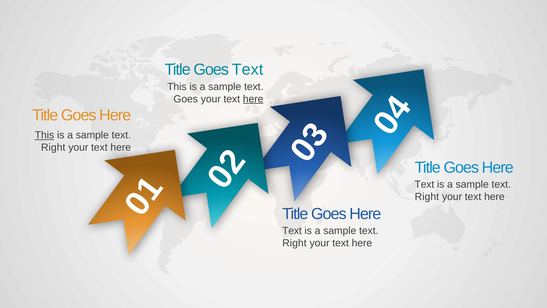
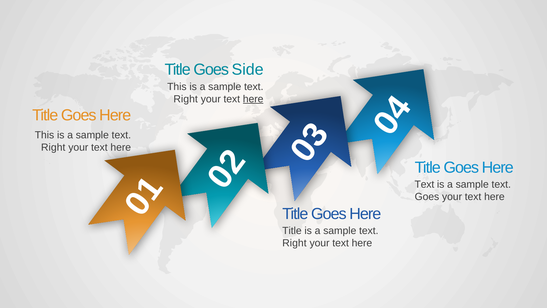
Goes Text: Text -> Side
Goes at (186, 99): Goes -> Right
This at (44, 135) underline: present -> none
Right at (427, 197): Right -> Goes
Text at (292, 231): Text -> Title
